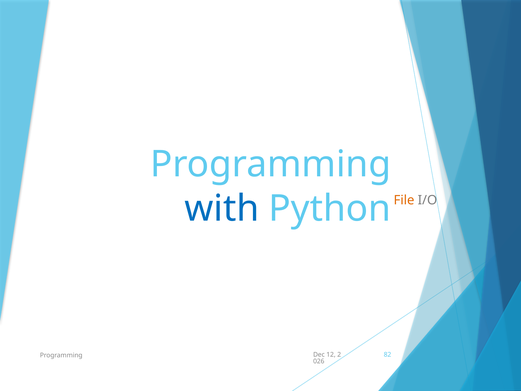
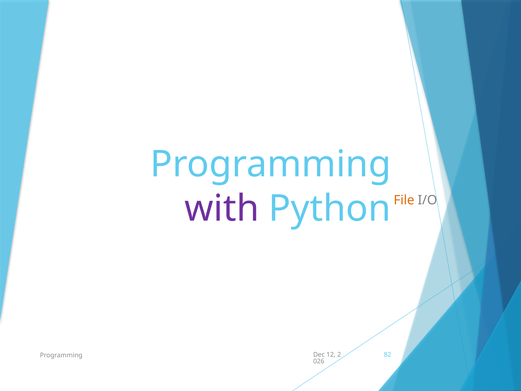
with colour: blue -> purple
